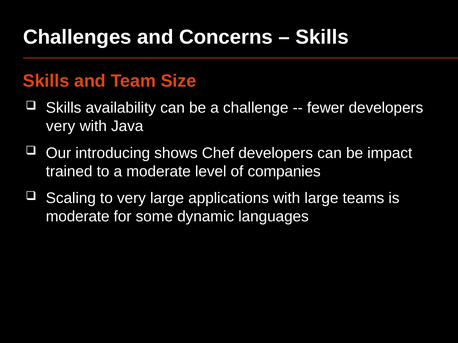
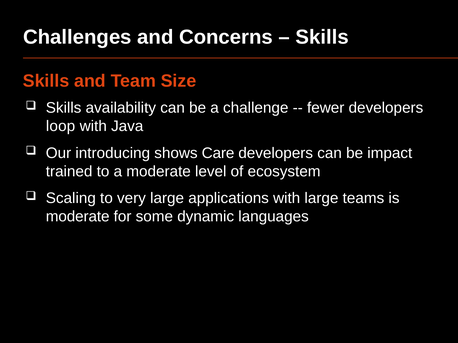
very at (61, 126): very -> loop
Chef: Chef -> Care
companies: companies -> ecosystem
